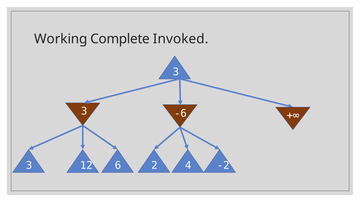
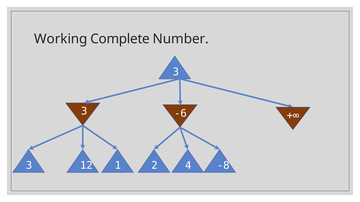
Invoked: Invoked -> Number
6: 6 -> 1
-2: -2 -> -8
